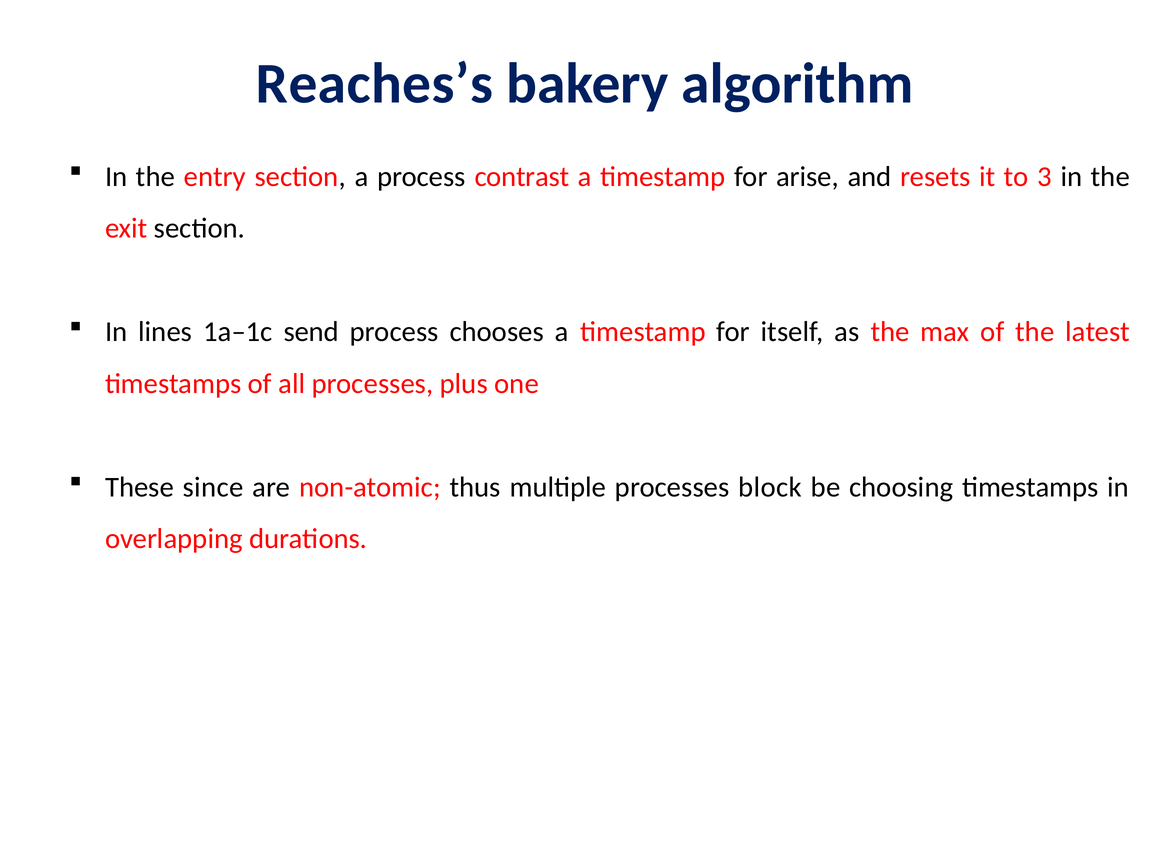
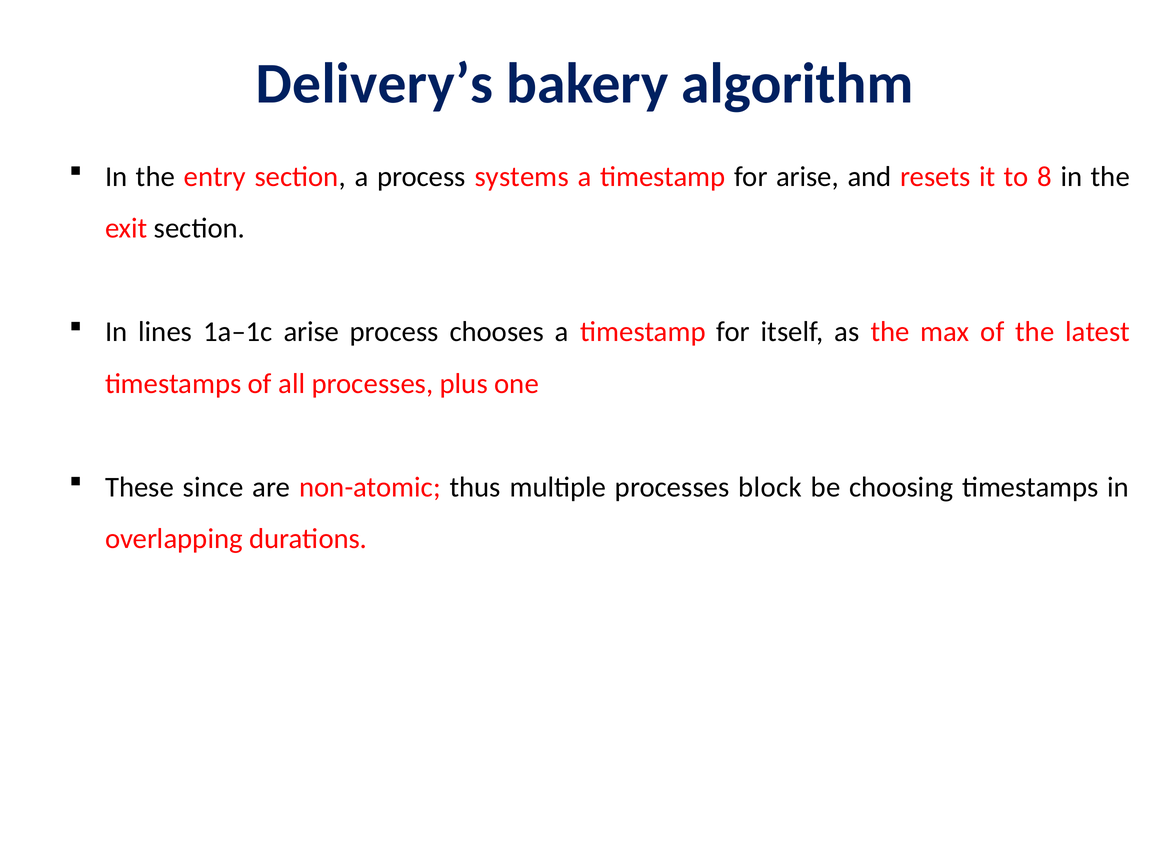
Reaches’s: Reaches’s -> Delivery’s
contrast: contrast -> systems
3: 3 -> 8
1a–1c send: send -> arise
